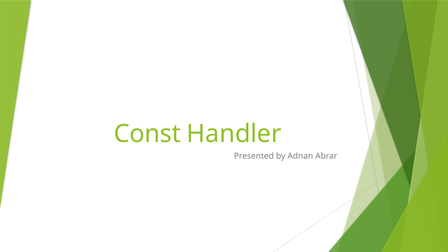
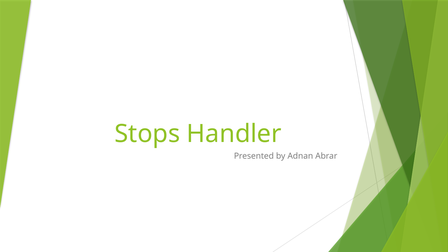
Const: Const -> Stops
